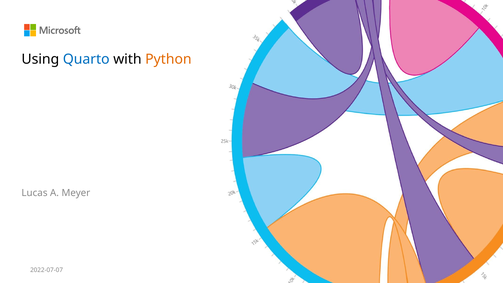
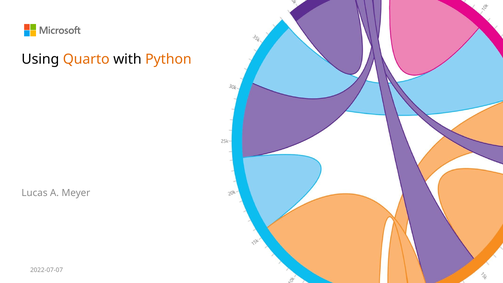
Quarto colour: blue -> orange
